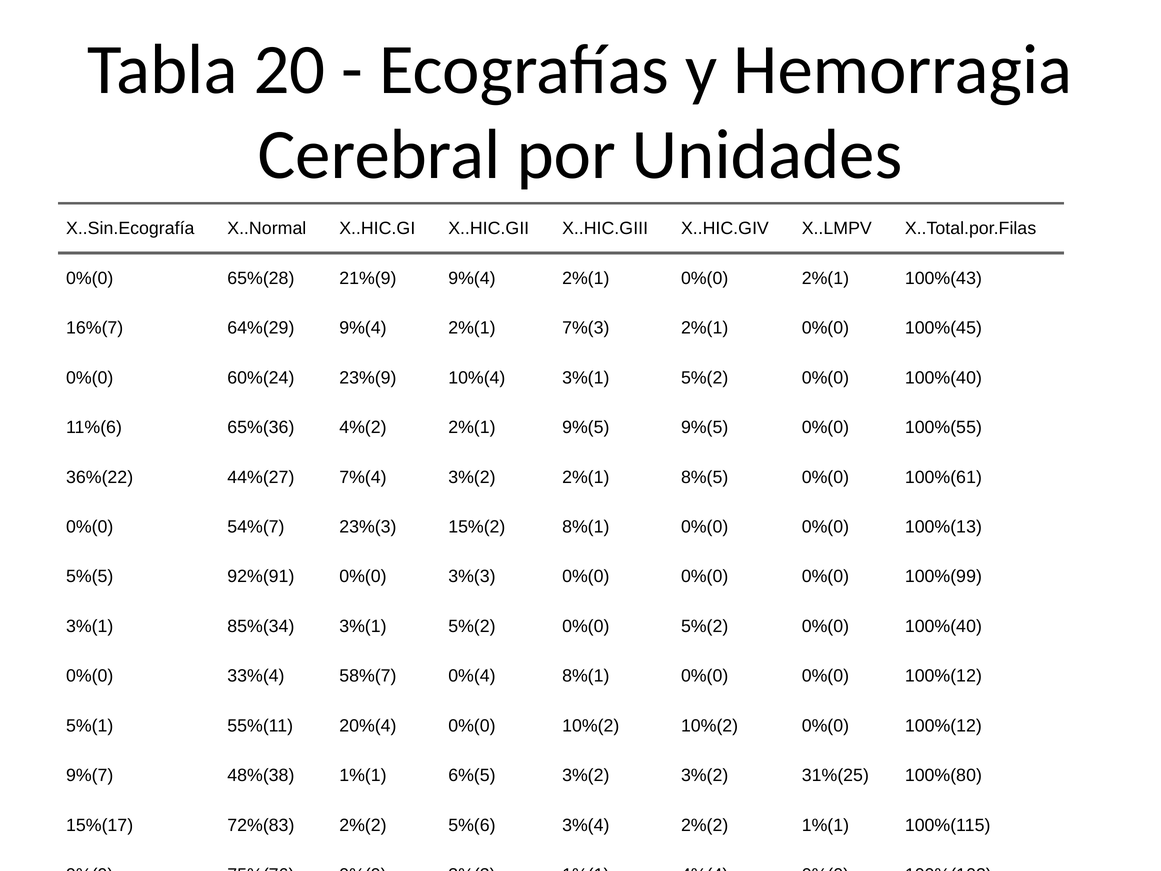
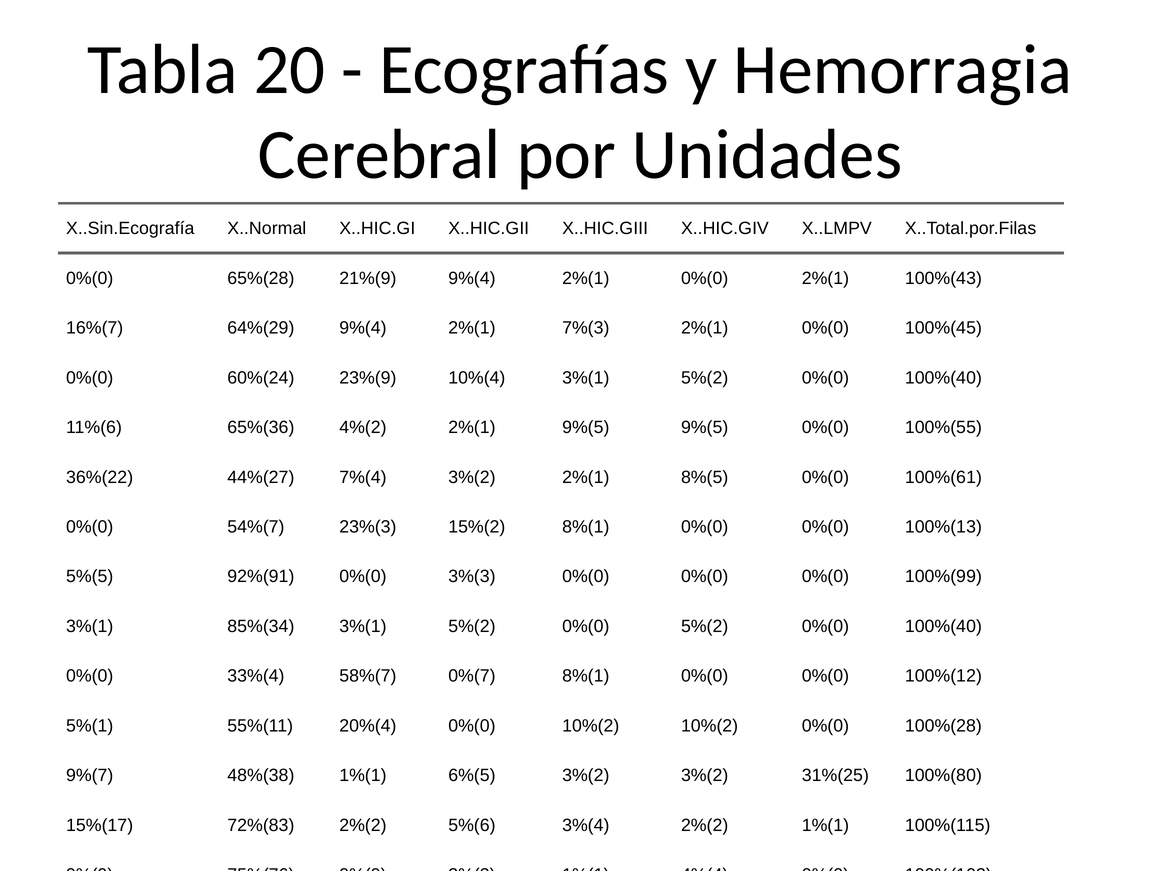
0%(4: 0%(4 -> 0%(7
10%(2 0%(0 100%(12: 100%(12 -> 100%(28
